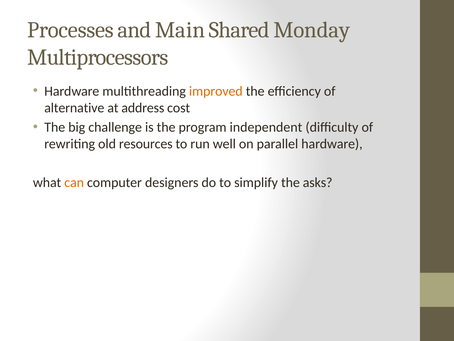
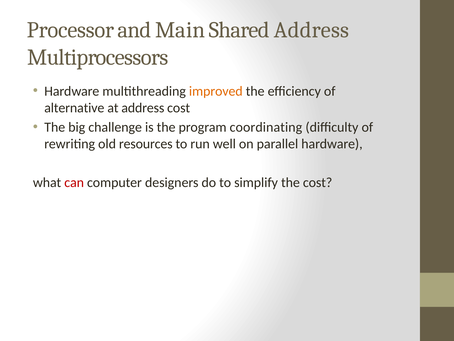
Processes: Processes -> Processor
Shared Monday: Monday -> Address
independent: independent -> coordinating
can colour: orange -> red
the asks: asks -> cost
